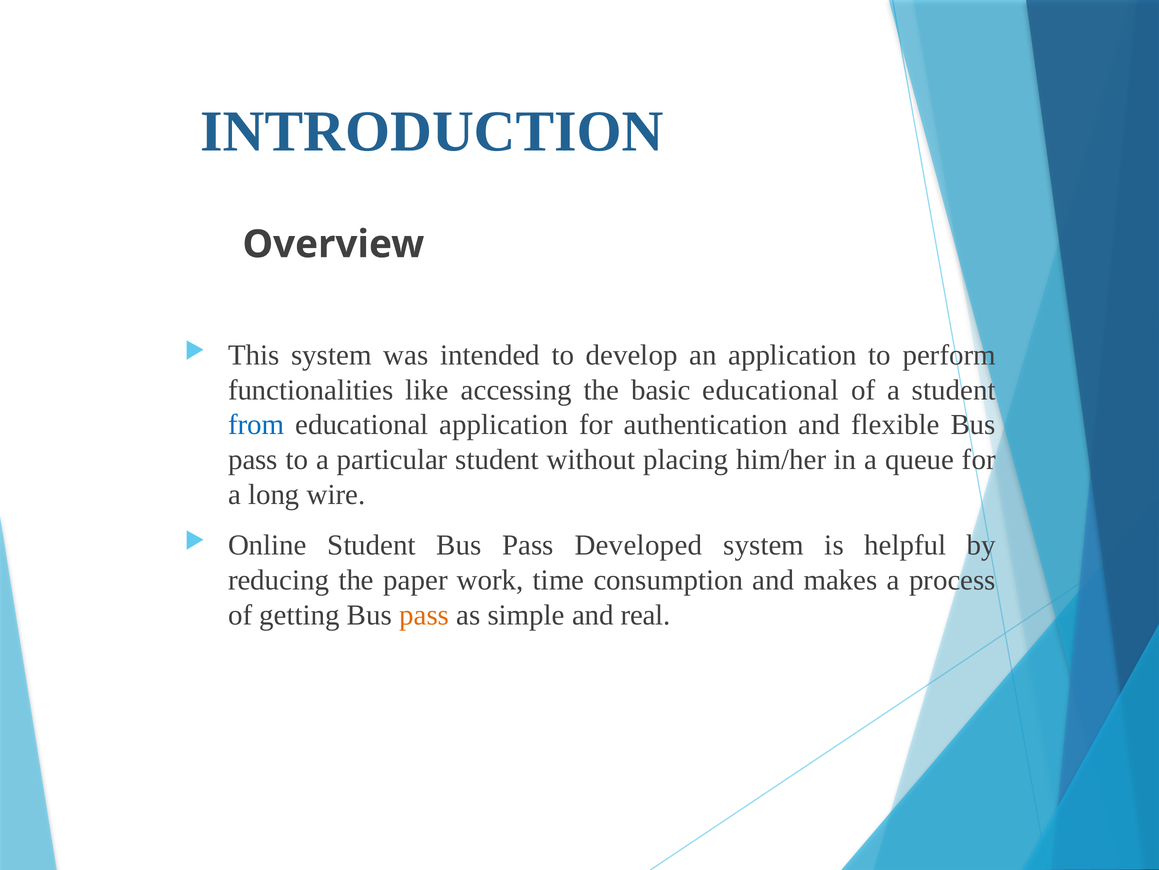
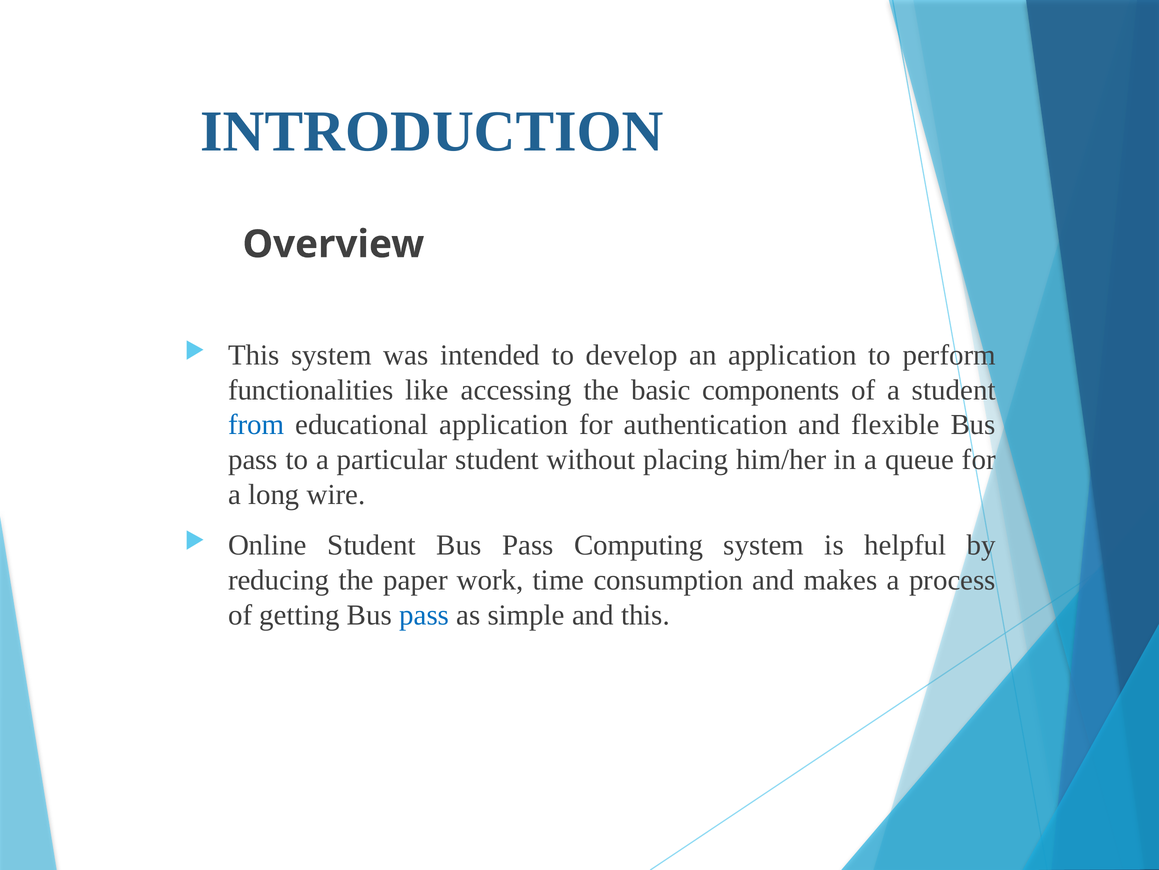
basic educational: educational -> components
Developed: Developed -> Computing
pass at (424, 614) colour: orange -> blue
and real: real -> this
